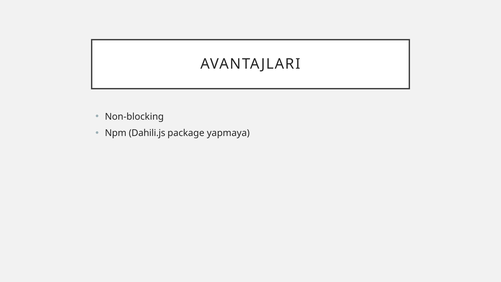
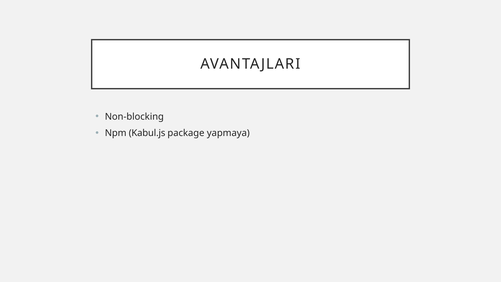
Dahili.js: Dahili.js -> Kabul.js
